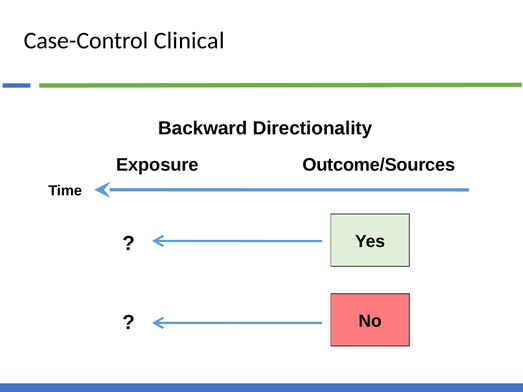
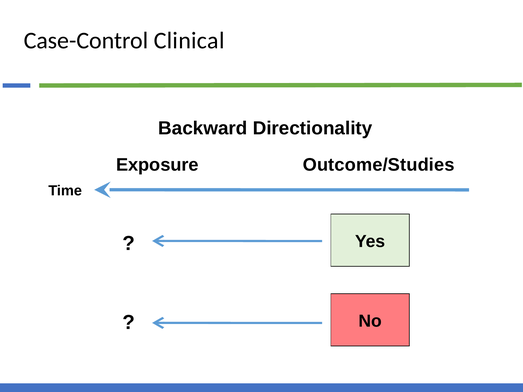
Outcome/Sources: Outcome/Sources -> Outcome/Studies
